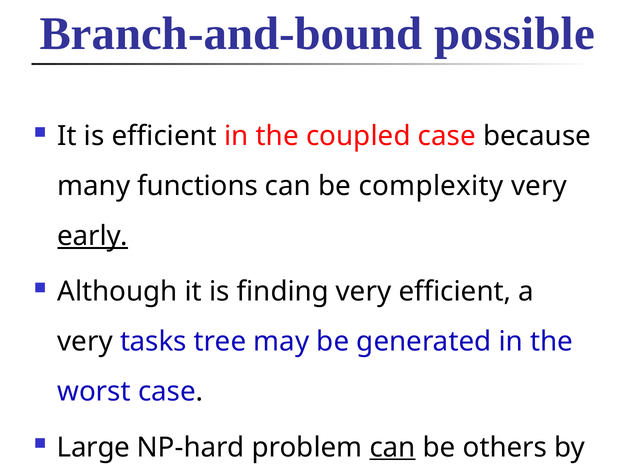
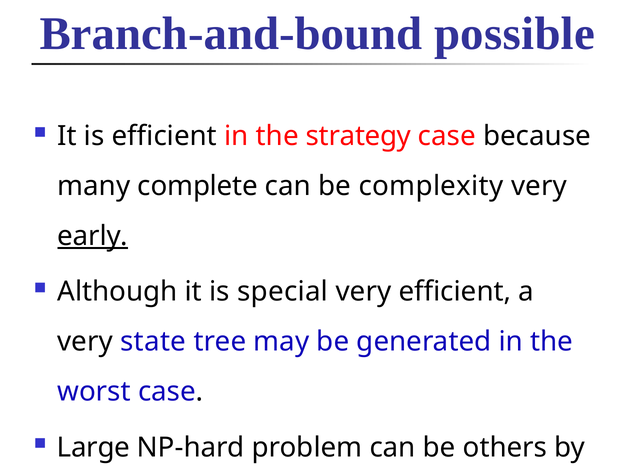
coupled: coupled -> strategy
functions: functions -> complete
finding: finding -> special
tasks: tasks -> state
can at (393, 447) underline: present -> none
